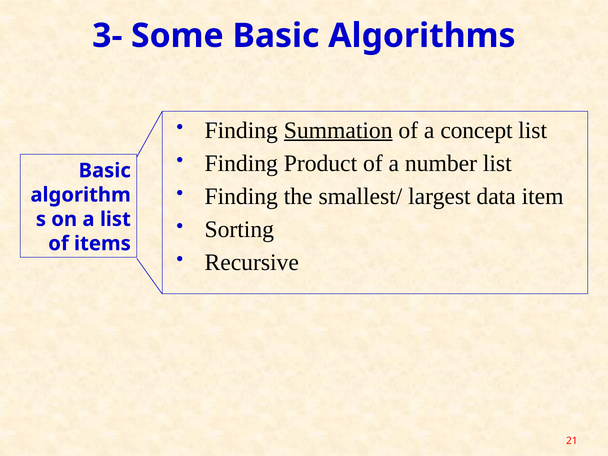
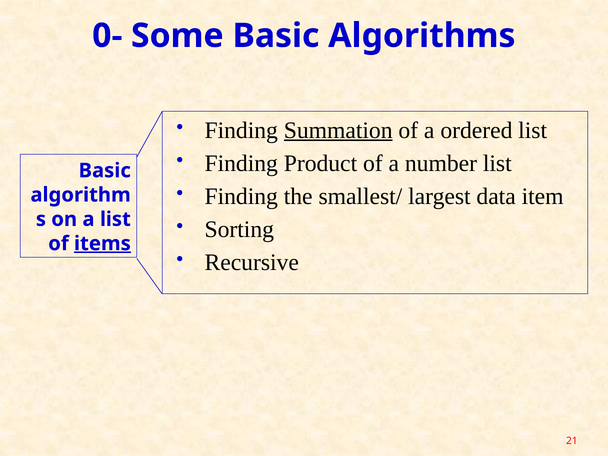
3-: 3- -> 0-
concept: concept -> ordered
items underline: none -> present
